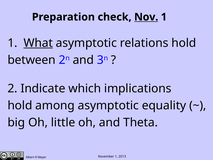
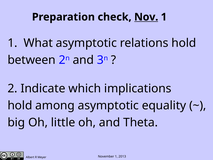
What underline: present -> none
